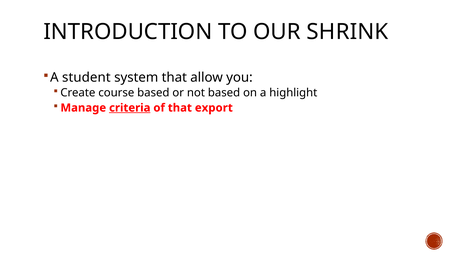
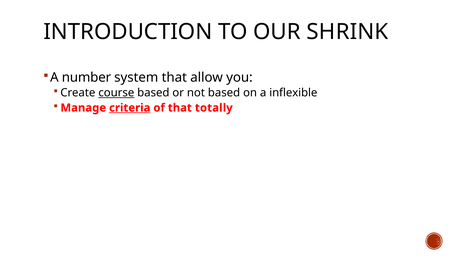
student: student -> number
course underline: none -> present
highlight: highlight -> inflexible
export: export -> totally
